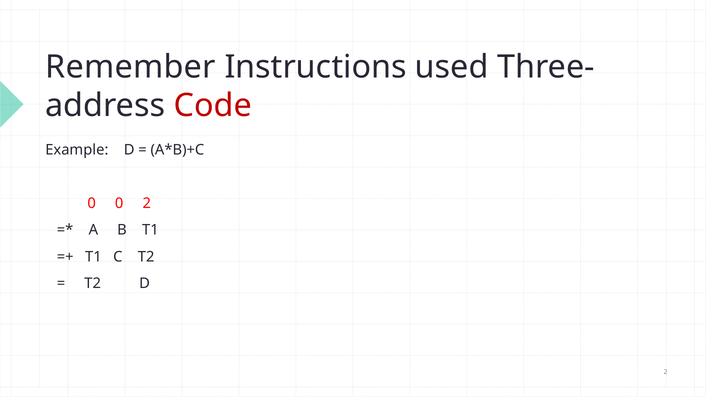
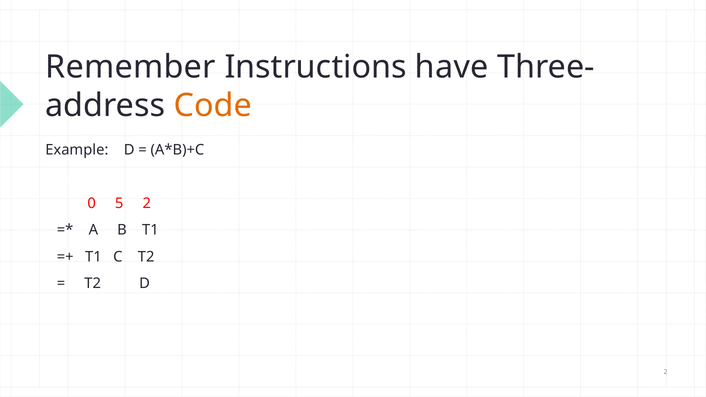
used: used -> have
Code colour: red -> orange
0 0: 0 -> 5
